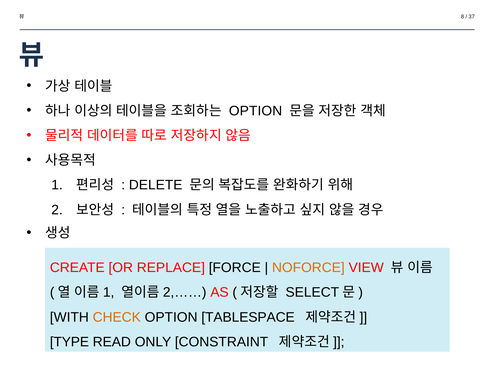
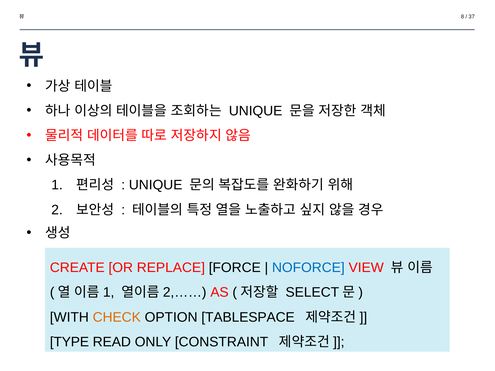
OPTION at (256, 111): OPTION -> UNIQUE
DELETE at (156, 185): DELETE -> UNIQUE
NOFORCE colour: orange -> blue
